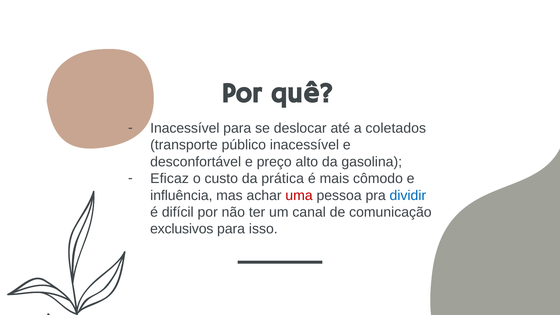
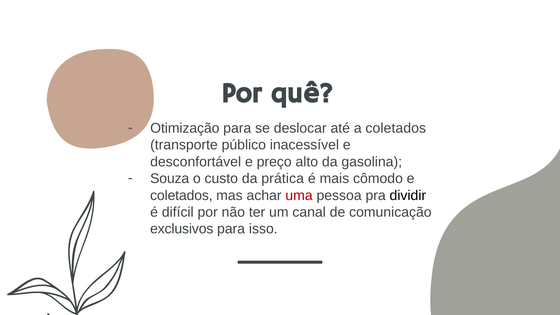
Inacessível at (185, 128): Inacessível -> Otimização
Eficaz: Eficaz -> Souza
influência at (181, 195): influência -> coletados
dividir colour: blue -> black
